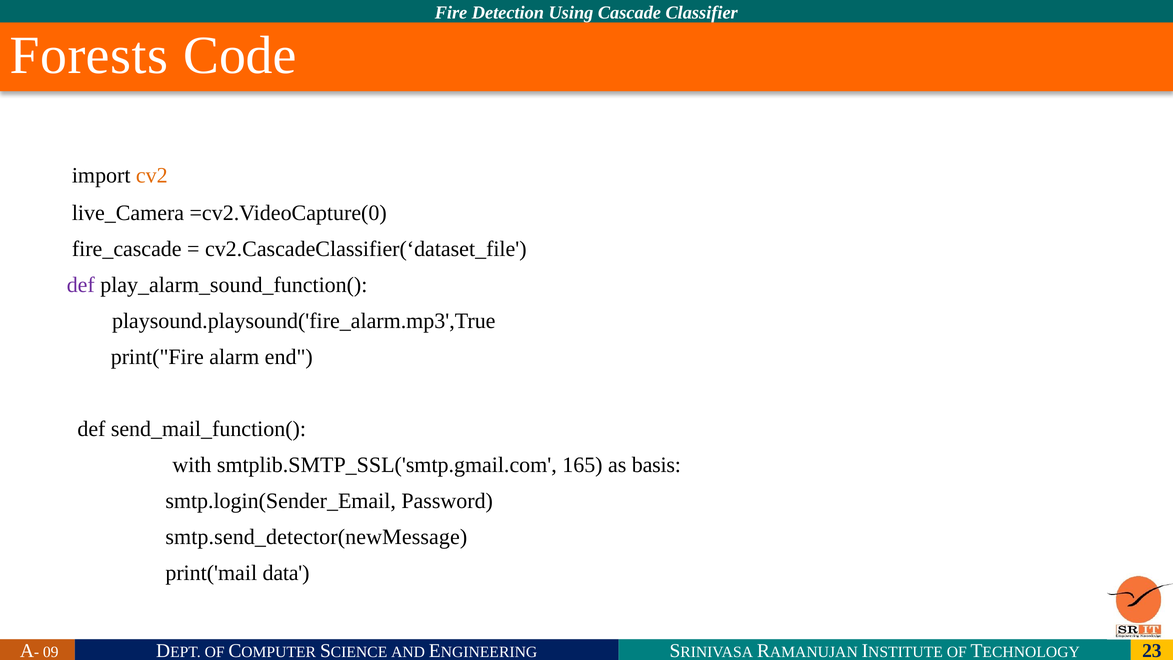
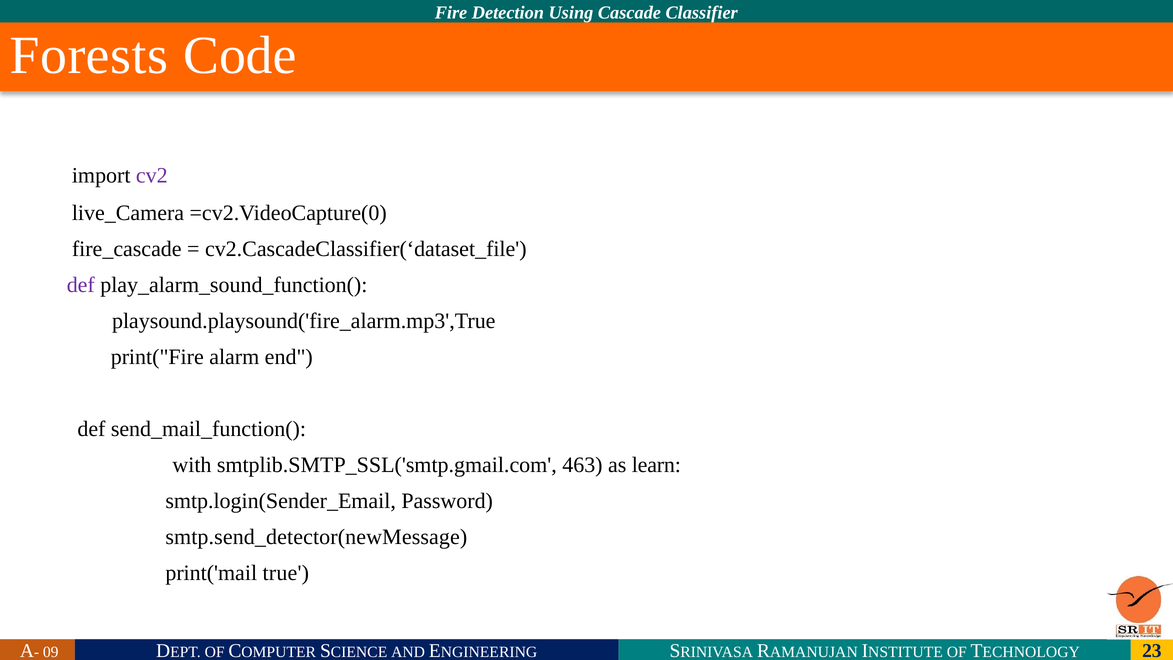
cv2 colour: orange -> purple
165: 165 -> 463
basis: basis -> learn
data: data -> true
